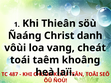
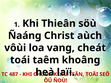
danh: danh -> aùch
